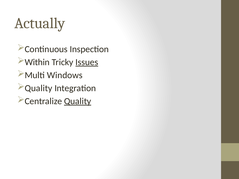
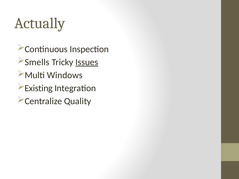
Within: Within -> Smells
Quality at (39, 88): Quality -> Existing
Quality at (78, 101) underline: present -> none
